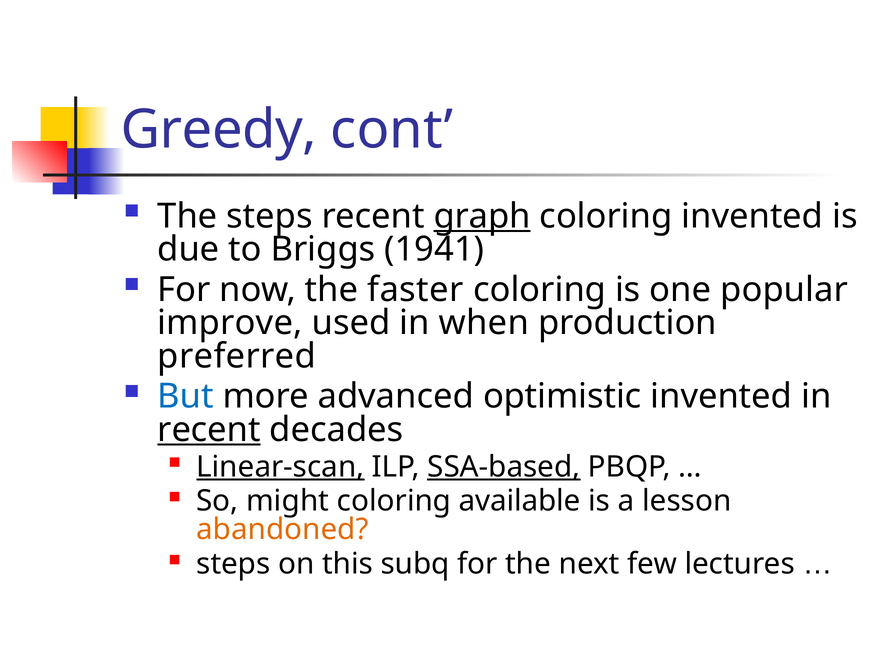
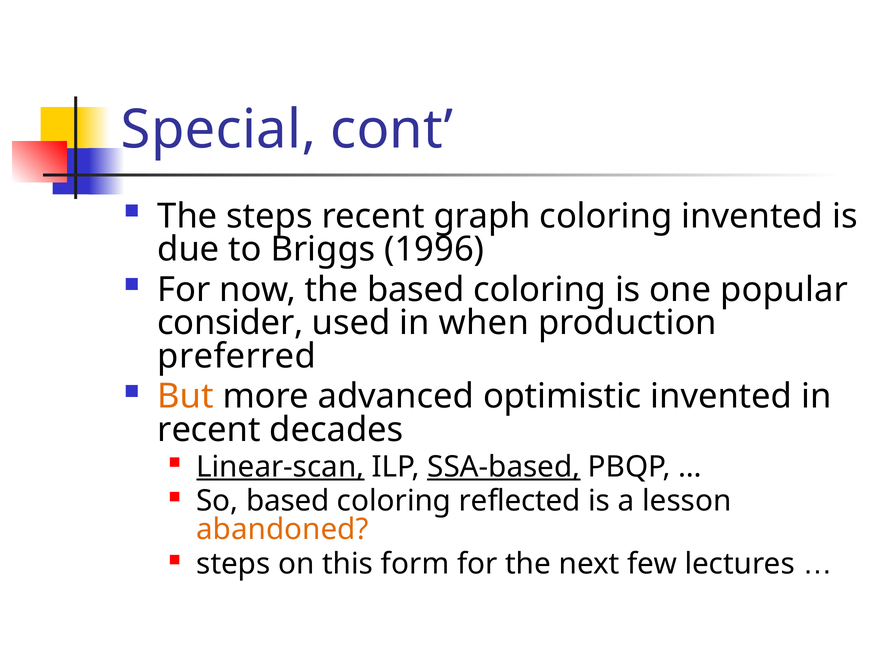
Greedy: Greedy -> Special
graph underline: present -> none
1941: 1941 -> 1996
the faster: faster -> based
improve: improve -> consider
But colour: blue -> orange
recent at (209, 429) underline: present -> none
So might: might -> based
available: available -> reflected
subq: subq -> form
